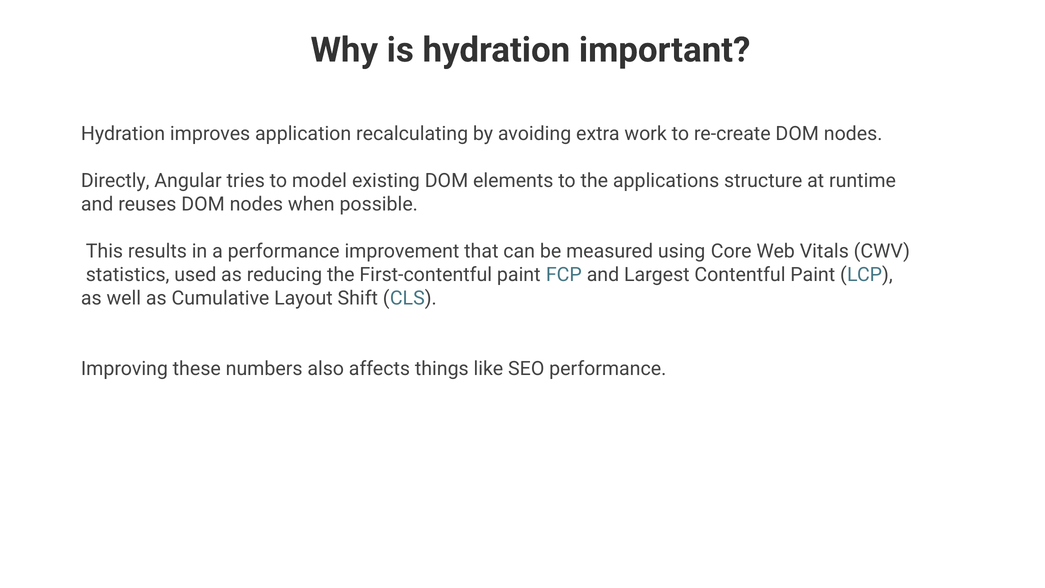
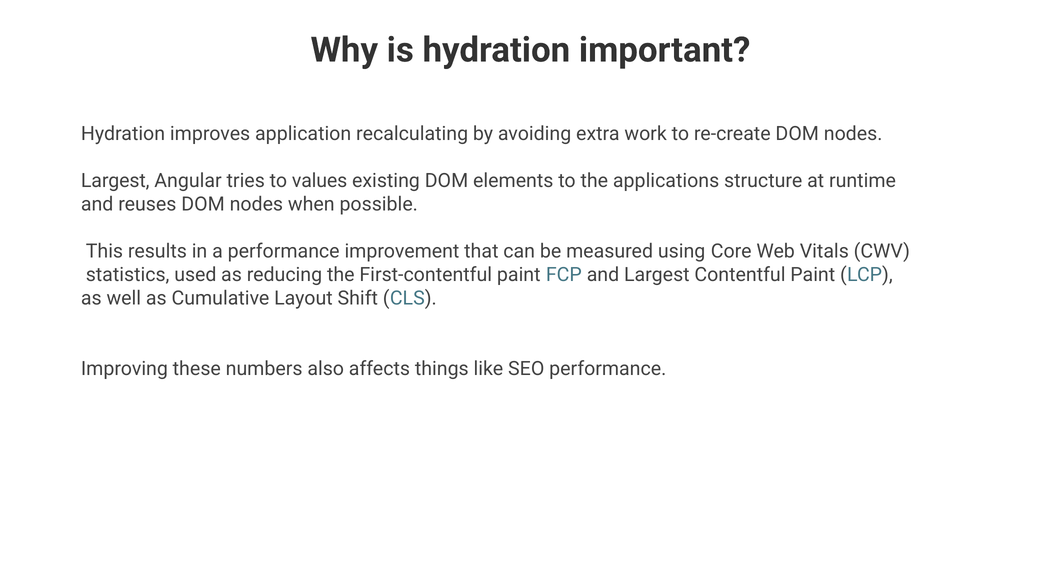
Directly at (115, 181): Directly -> Largest
model: model -> values
